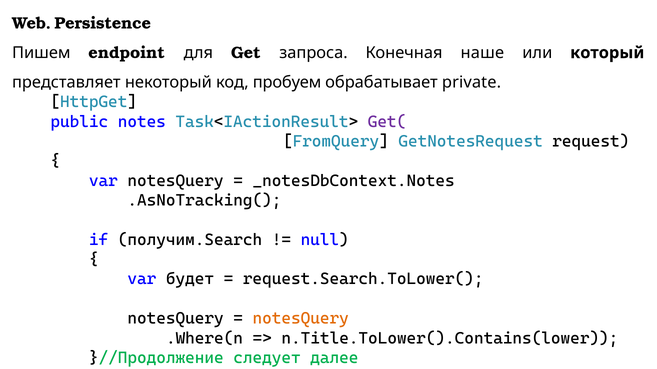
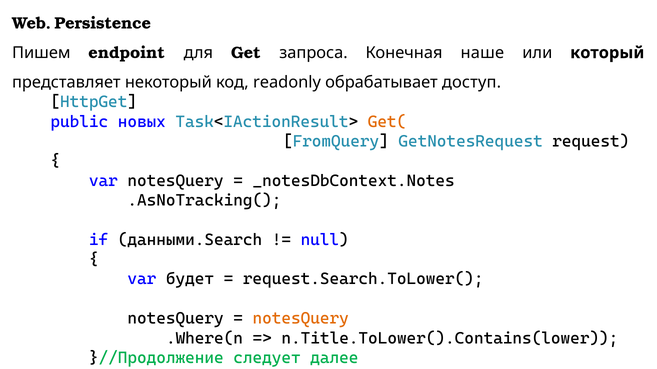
пробуем: пробуем -> readonly
private: private -> доступ
notes: notes -> новых
Get( colour: purple -> orange
получим.Search: получим.Search -> данными.Search
